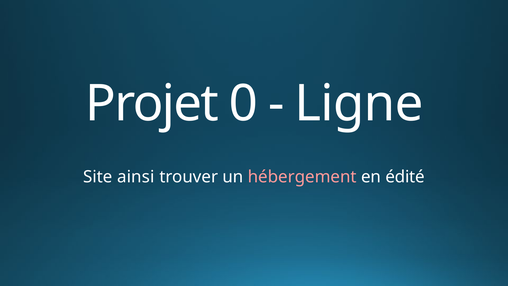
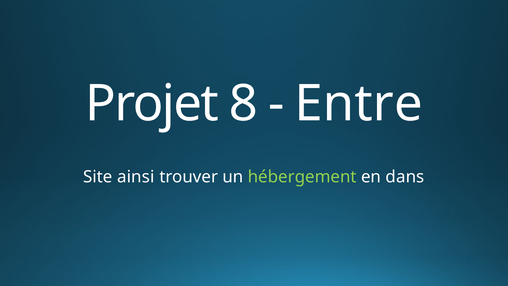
0: 0 -> 8
Ligne: Ligne -> Entre
hébergement colour: pink -> light green
édité: édité -> dans
